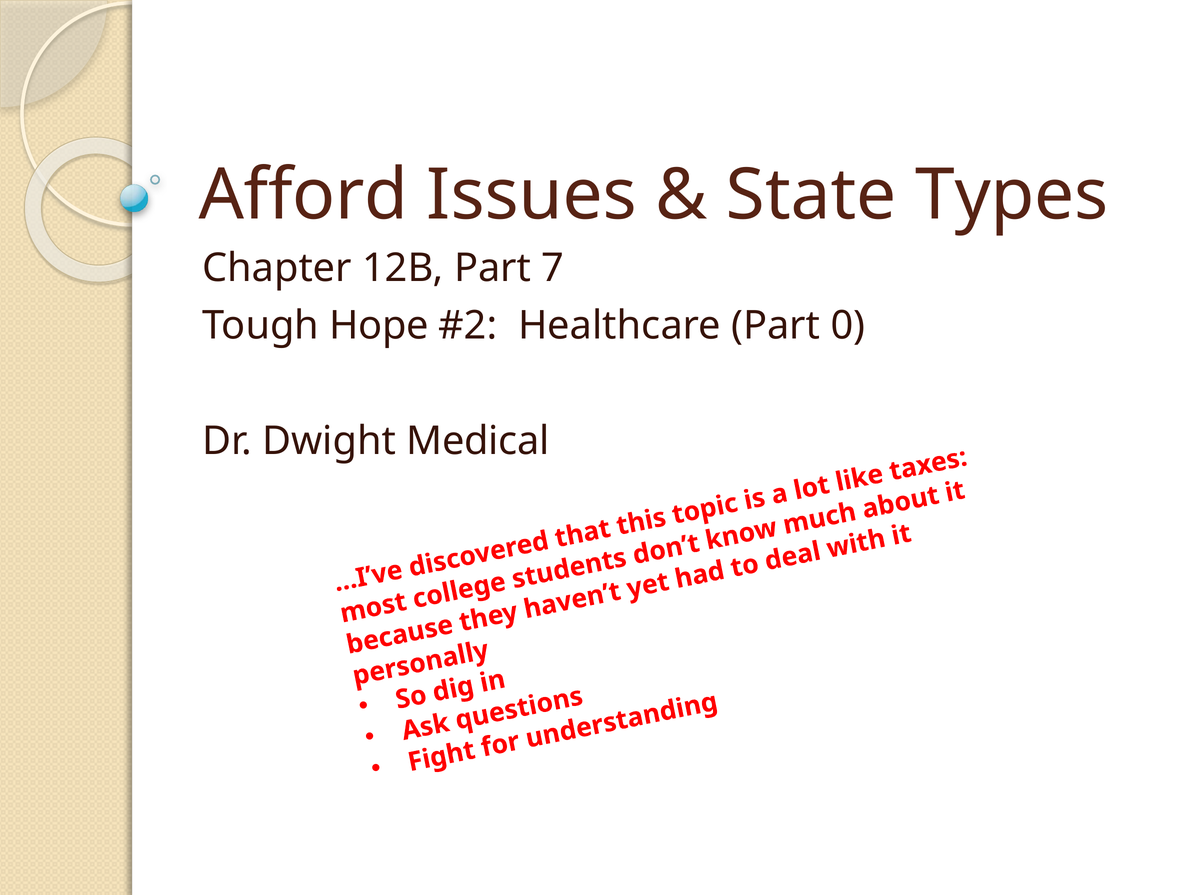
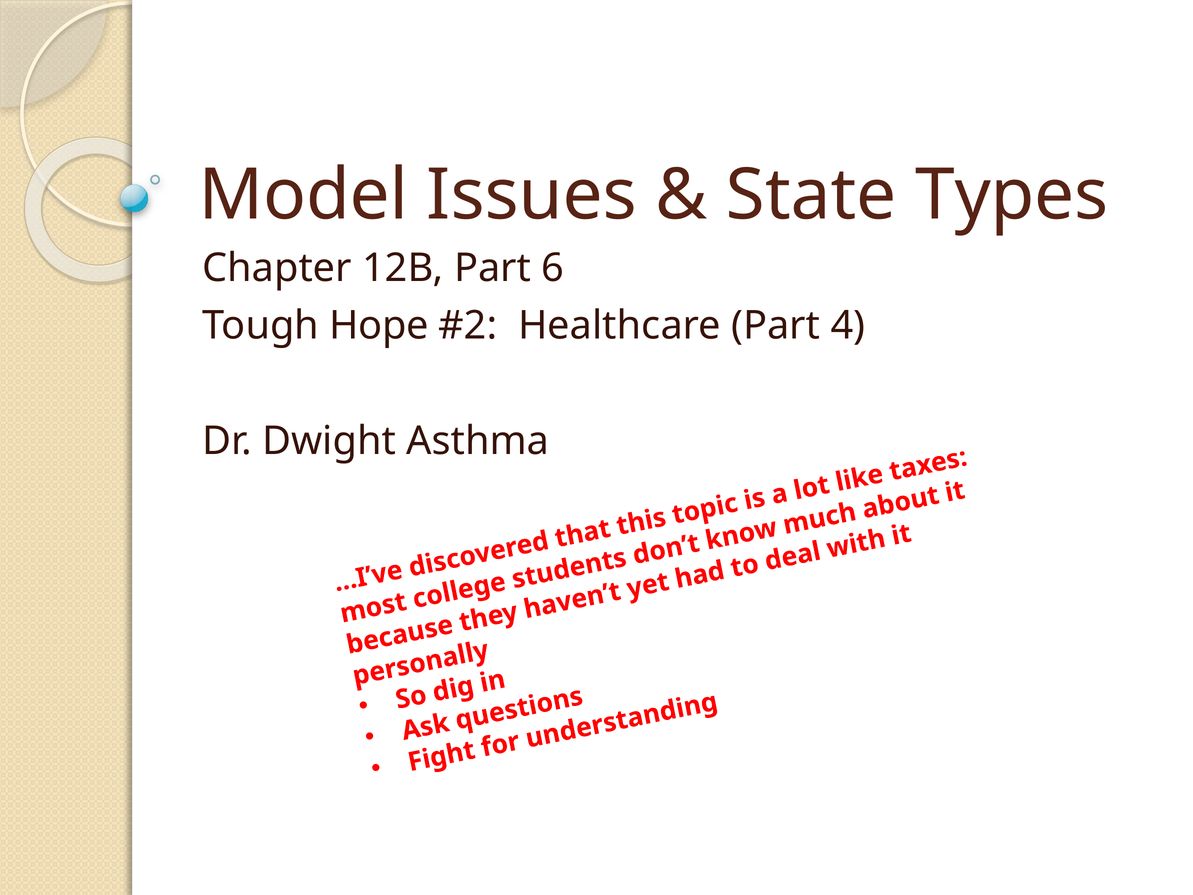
Afford: Afford -> Model
7: 7 -> 6
0: 0 -> 4
Medical: Medical -> Asthma
